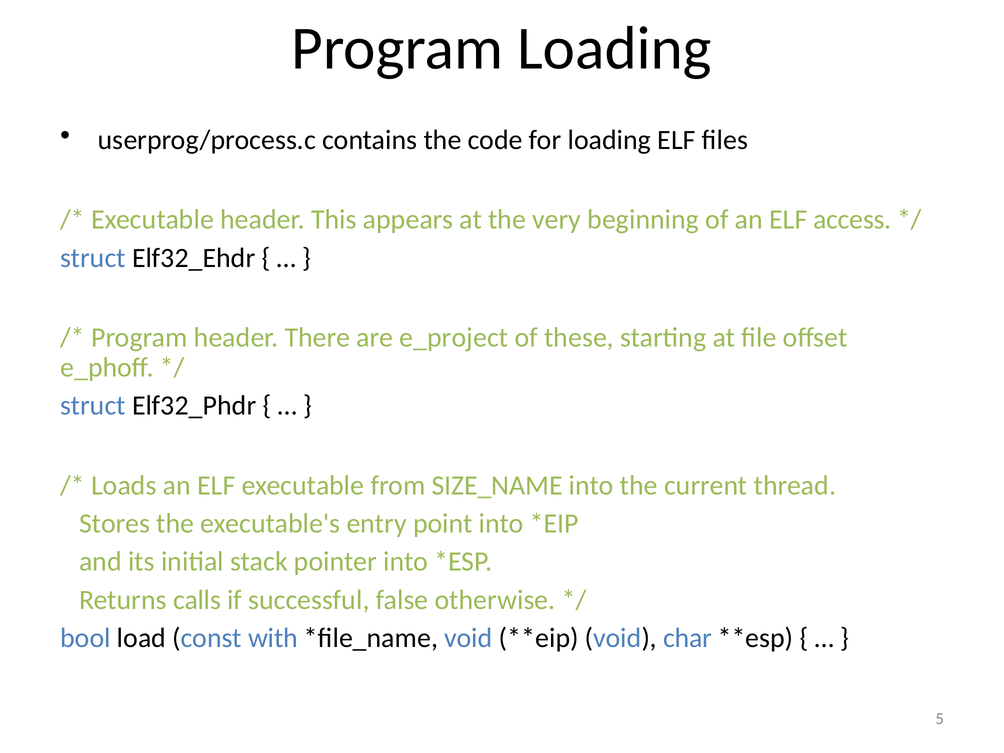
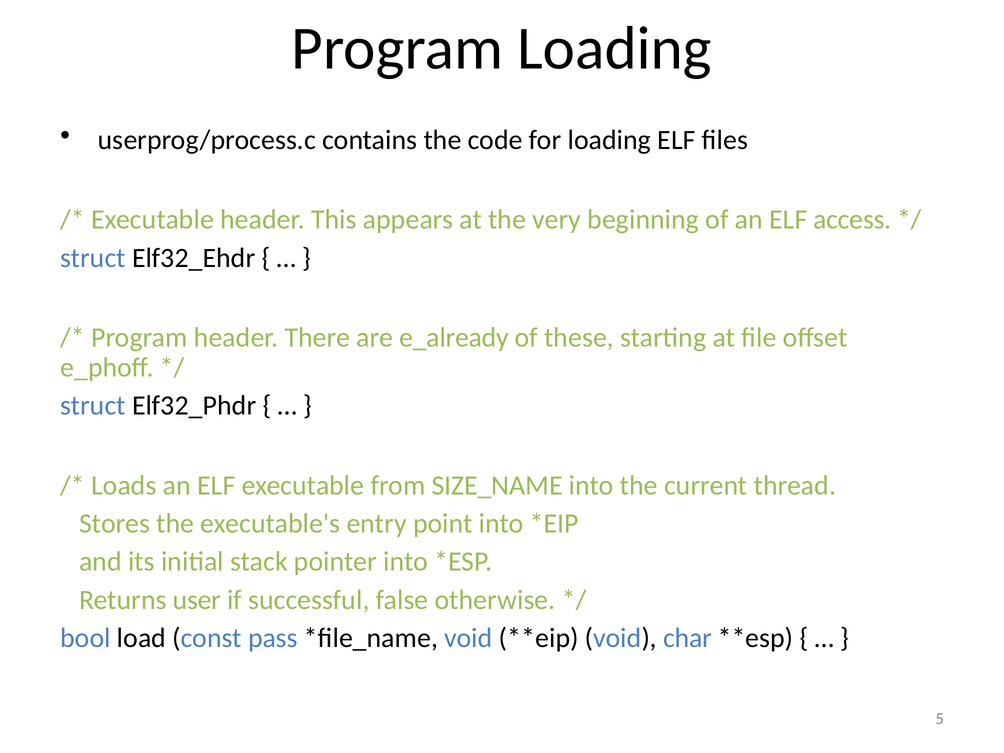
e_project: e_project -> e_already
calls: calls -> user
with: with -> pass
